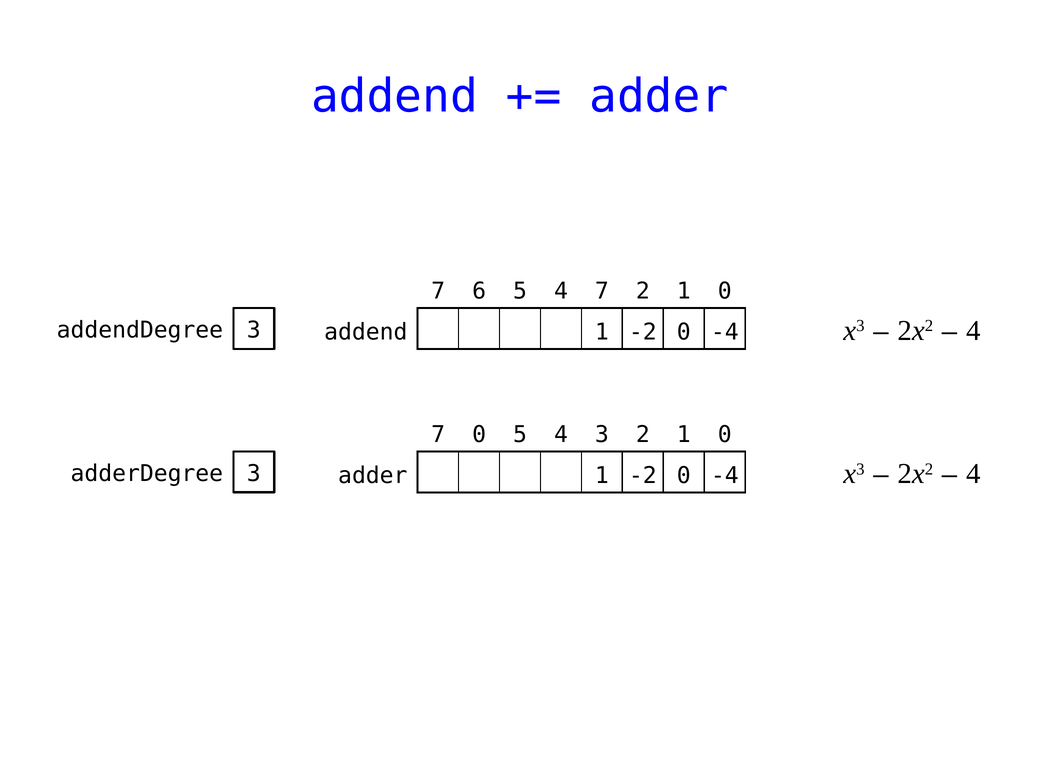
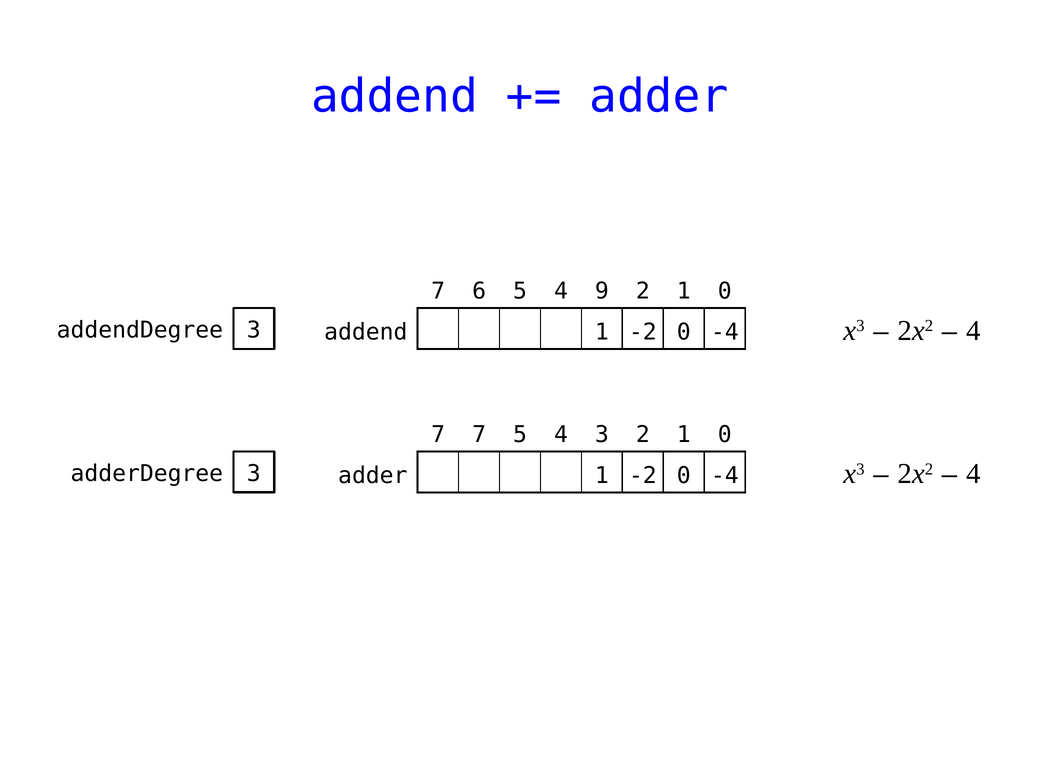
5 4 7: 7 -> 9
7 0: 0 -> 7
